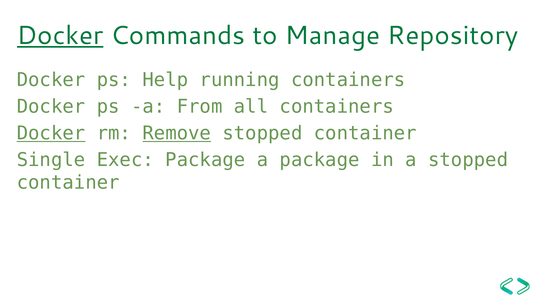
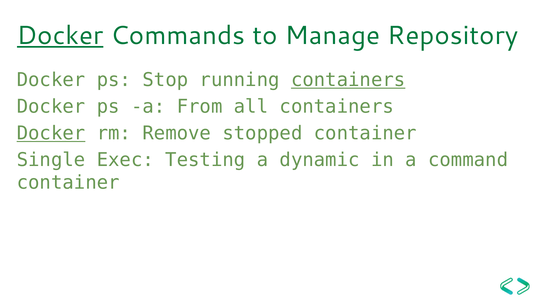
Help: Help -> Stop
containers at (348, 80) underline: none -> present
Remove underline: present -> none
Exec Package: Package -> Testing
a package: package -> dynamic
a stopped: stopped -> command
